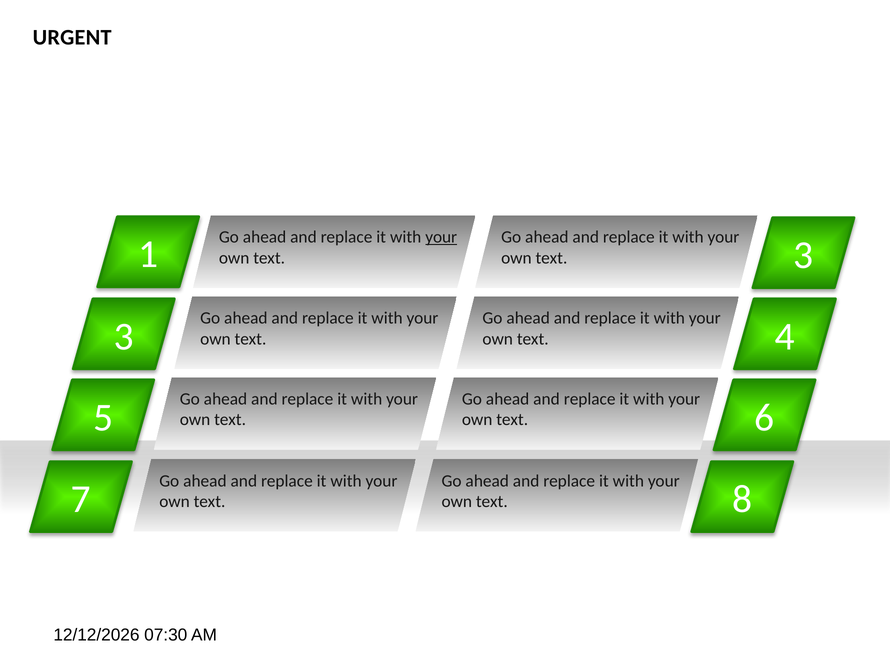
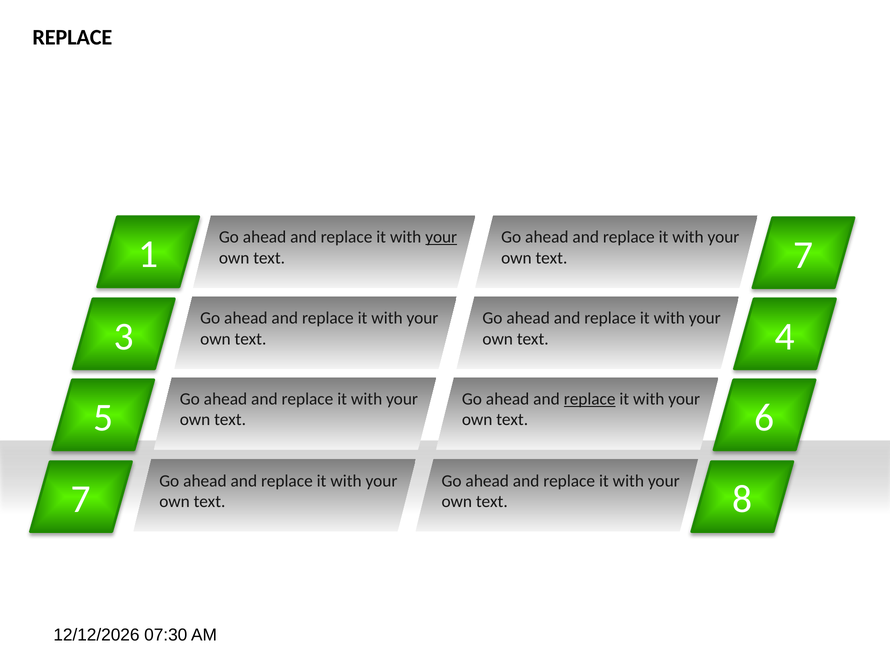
URGENT at (72, 37): URGENT -> REPLACE
3 at (803, 255): 3 -> 7
replace at (590, 399) underline: none -> present
